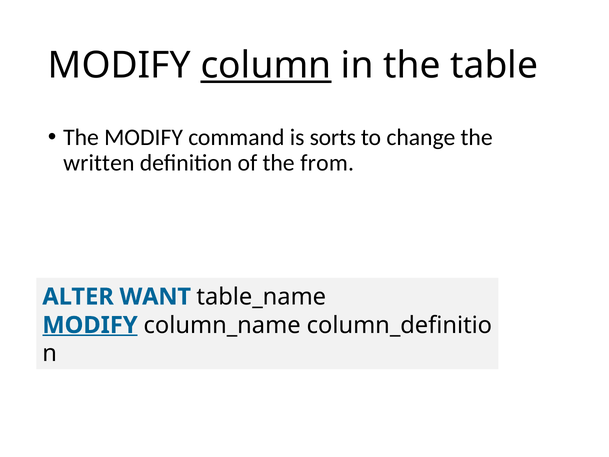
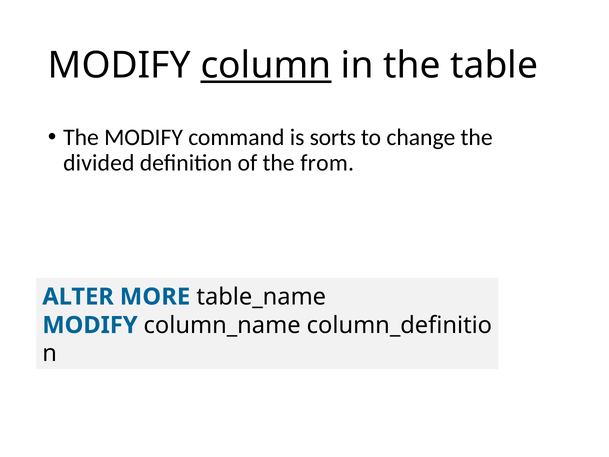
written: written -> divided
WANT: WANT -> MORE
MODIFY at (90, 325) underline: present -> none
